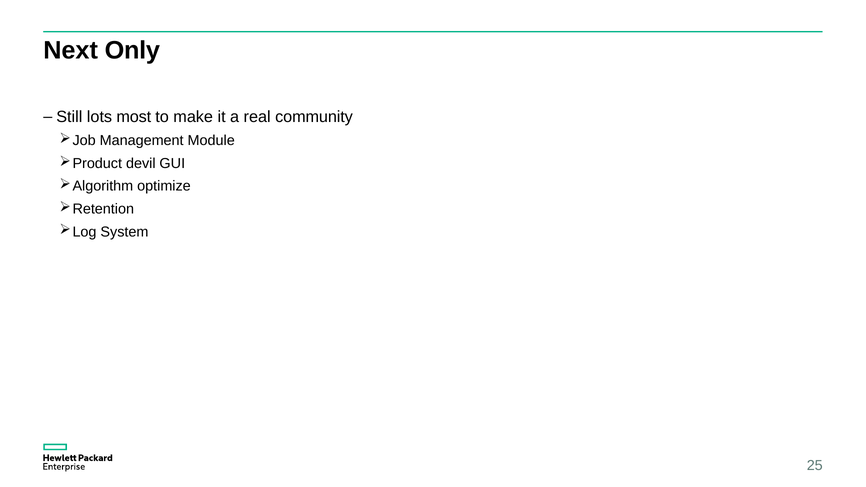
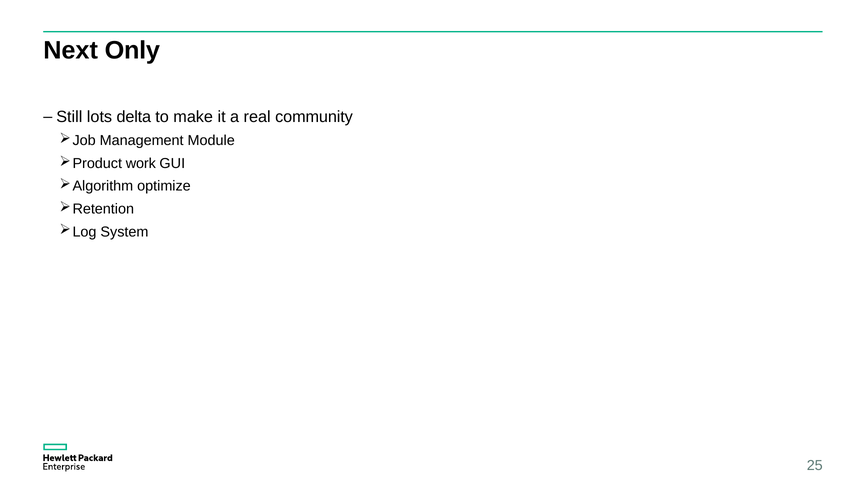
most: most -> delta
devil: devil -> work
